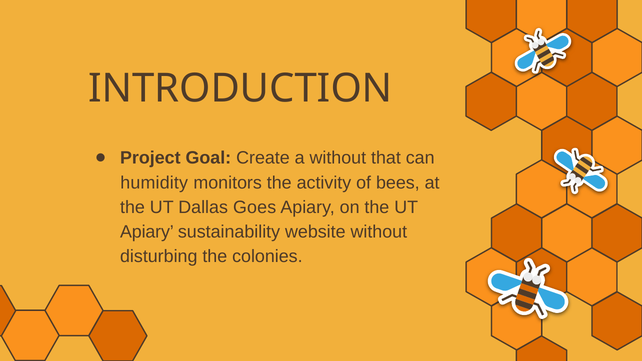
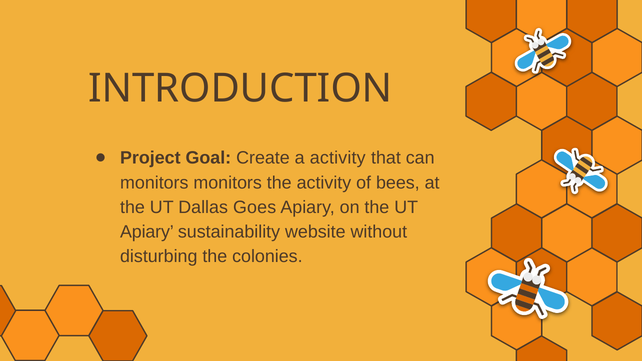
a without: without -> activity
humidity at (154, 183): humidity -> monitors
